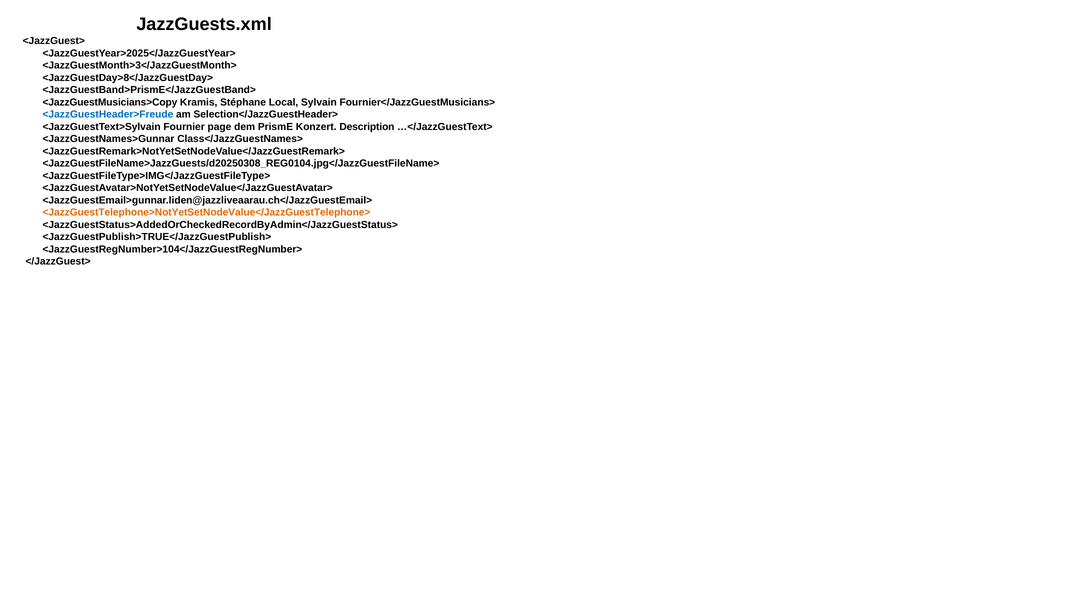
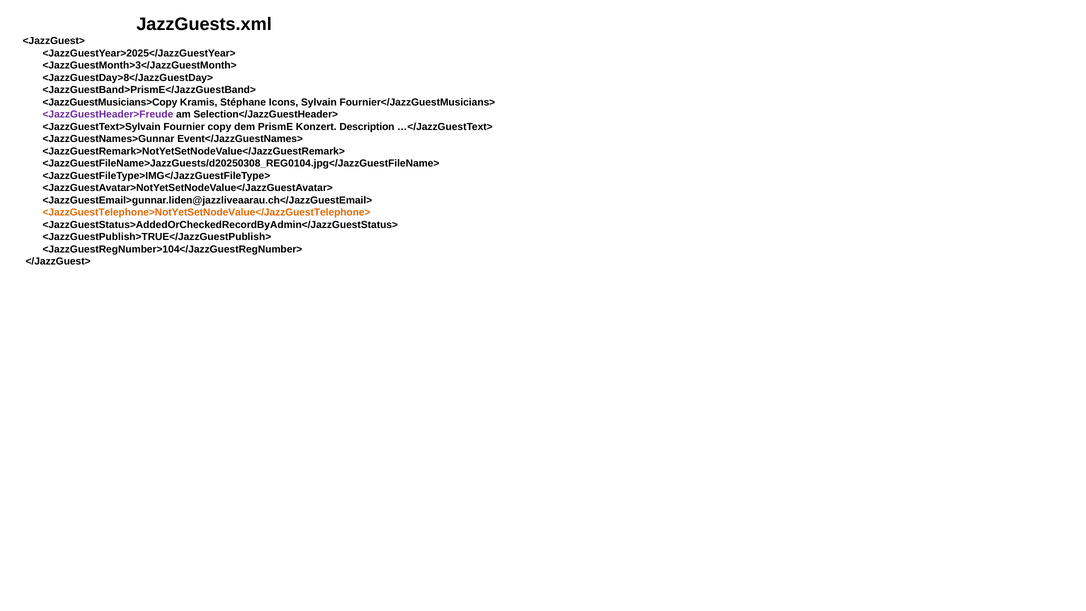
Local: Local -> Icons
<JazzGuestHeader>Freude colour: blue -> purple
page: page -> copy
Class</JazzGuestNames>: Class</JazzGuestNames> -> Event</JazzGuestNames>
